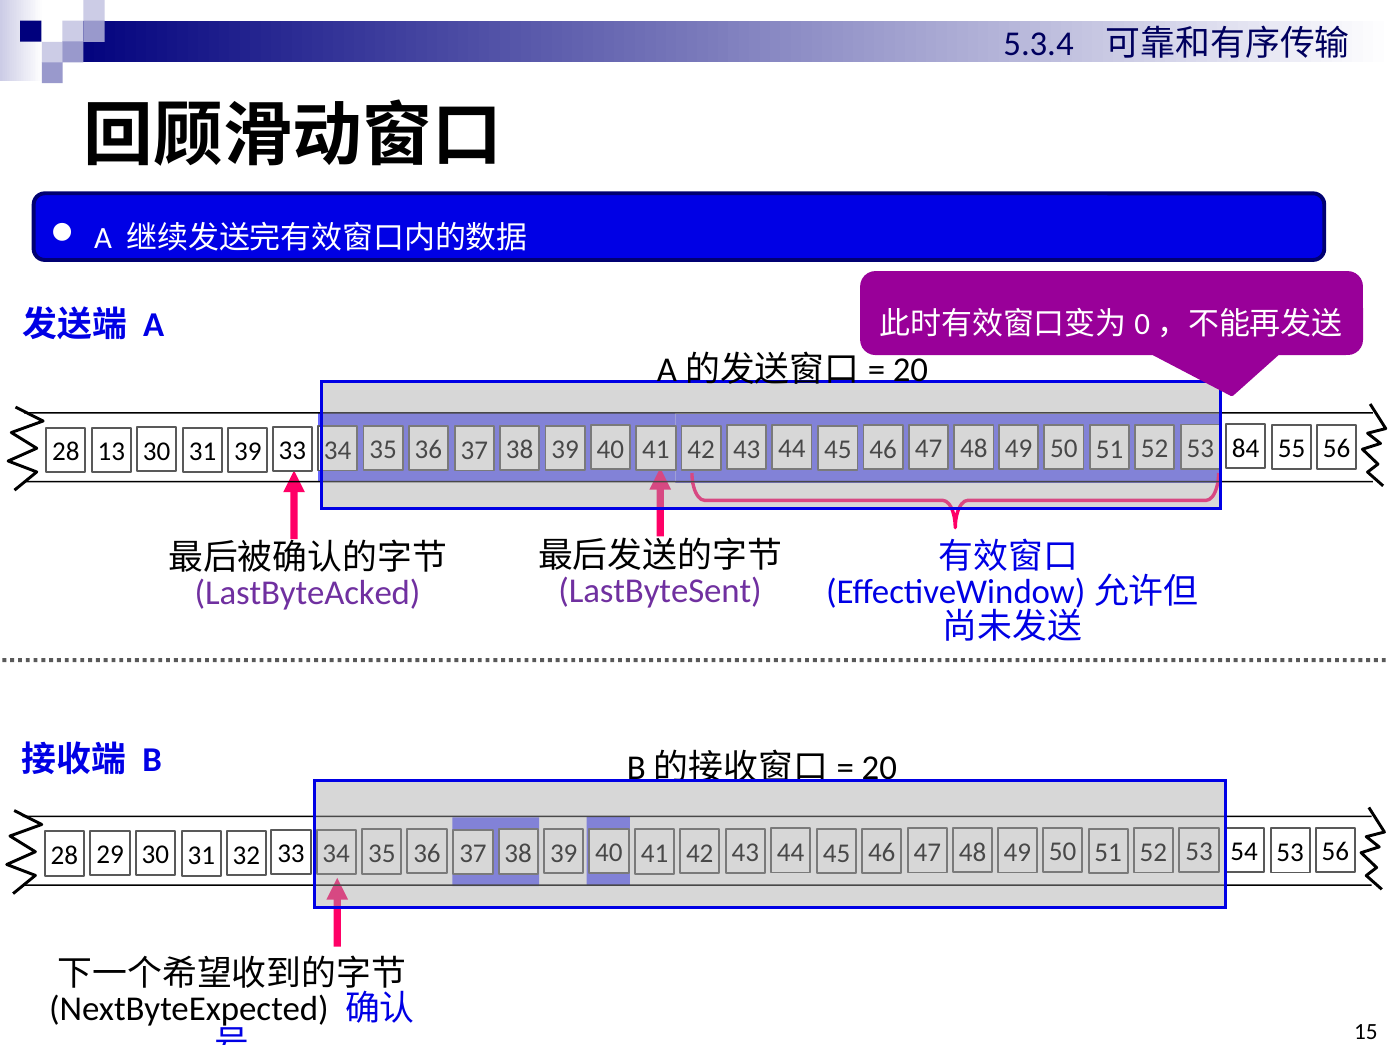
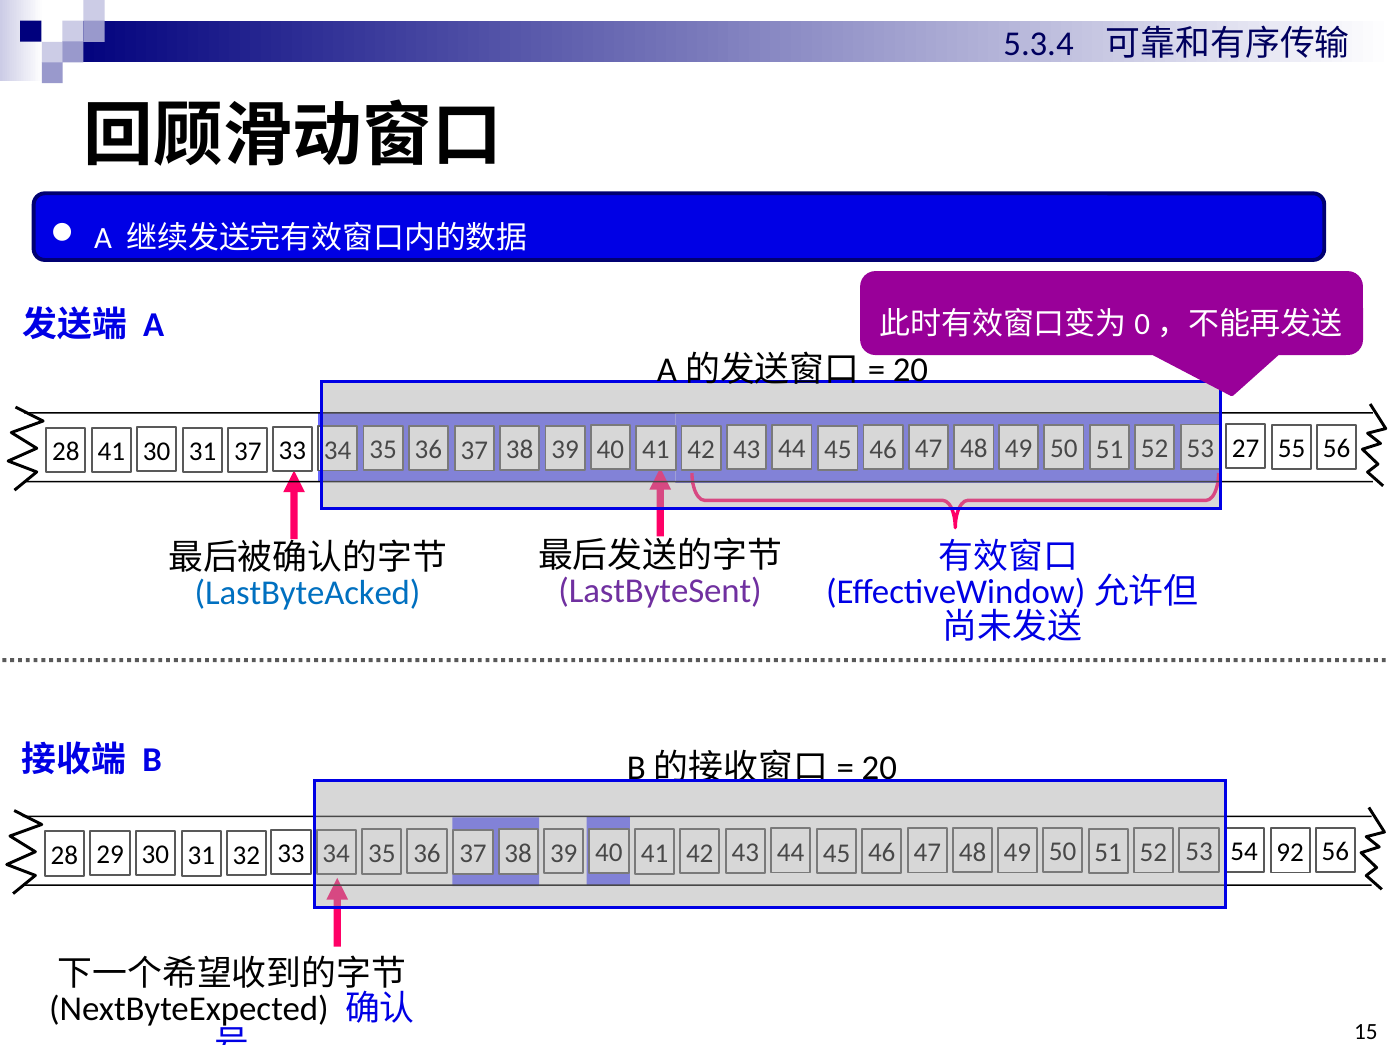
28 13: 13 -> 41
31 39: 39 -> 37
84: 84 -> 27
LastByteAcked colour: purple -> blue
54 53: 53 -> 92
